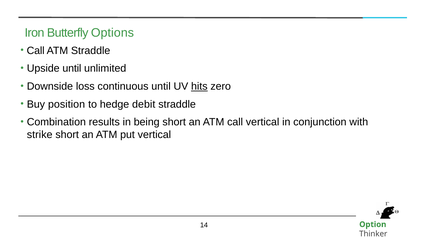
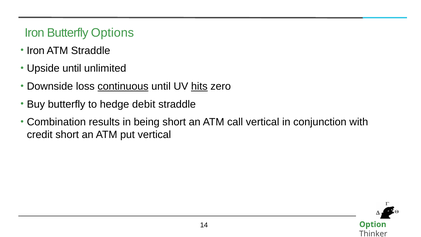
Call at (36, 50): Call -> Iron
continuous underline: none -> present
Buy position: position -> butterfly
strike: strike -> credit
